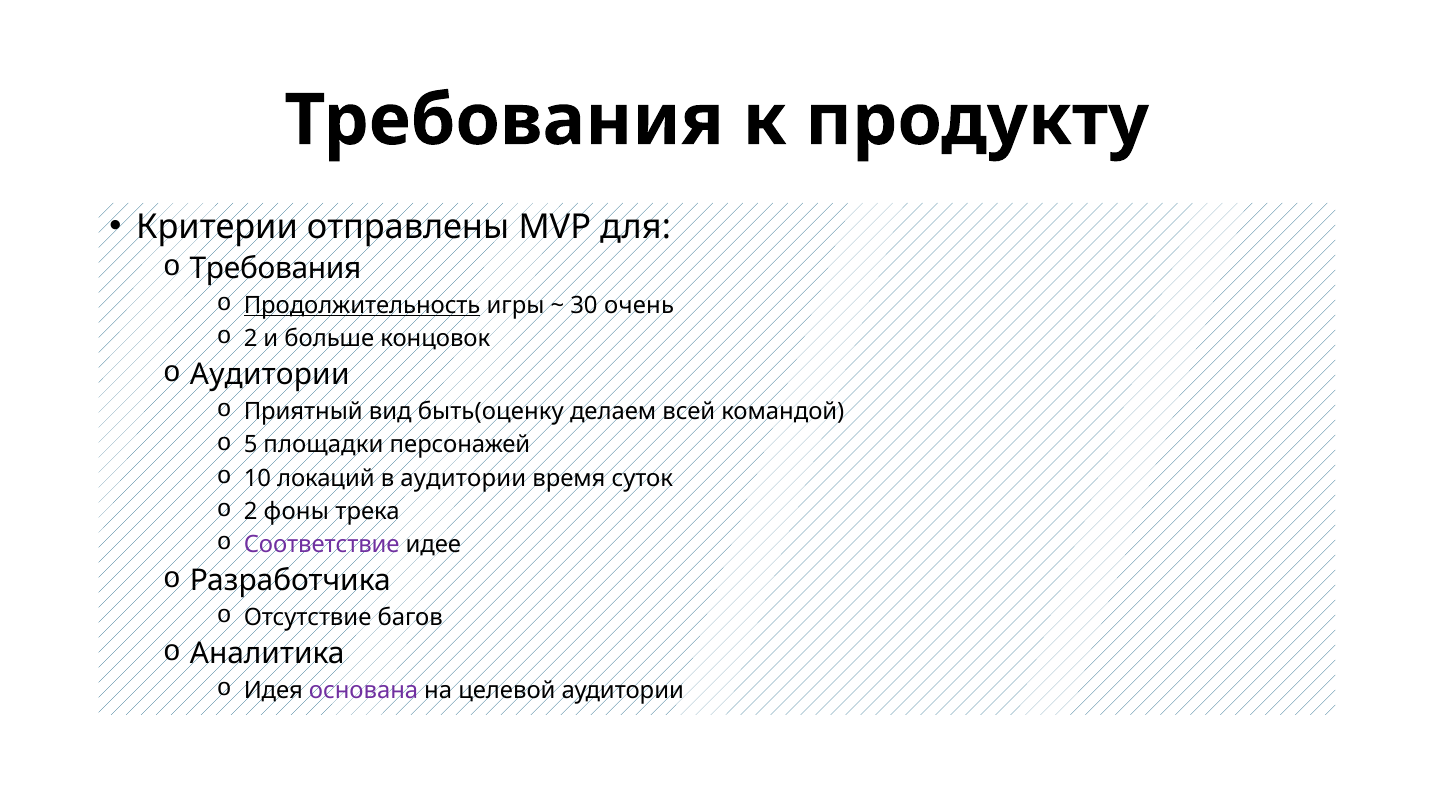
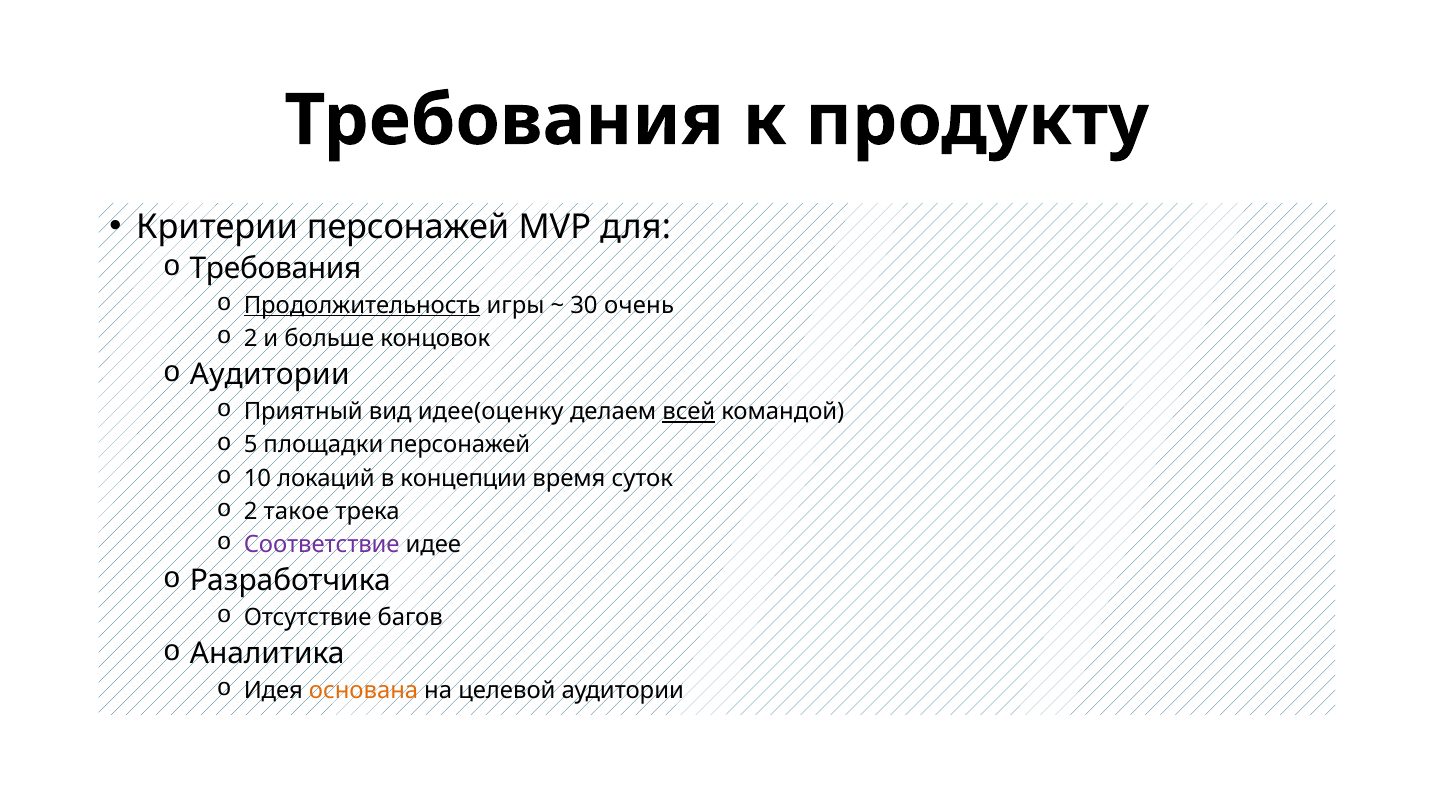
Критерии отправлены: отправлены -> персонажей
быть(оценку: быть(оценку -> идее(оценку
всей underline: none -> present
в аудитории: аудитории -> концепции
фоны: фоны -> такое
основана colour: purple -> orange
